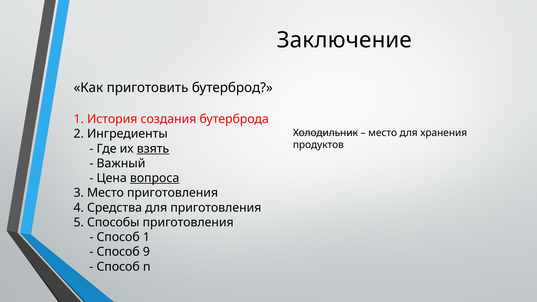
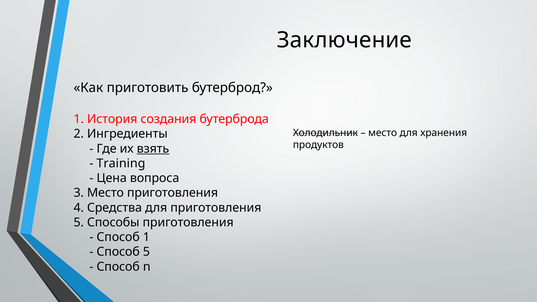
Важный: Важный -> Training
вопроса underline: present -> none
Способ 9: 9 -> 5
